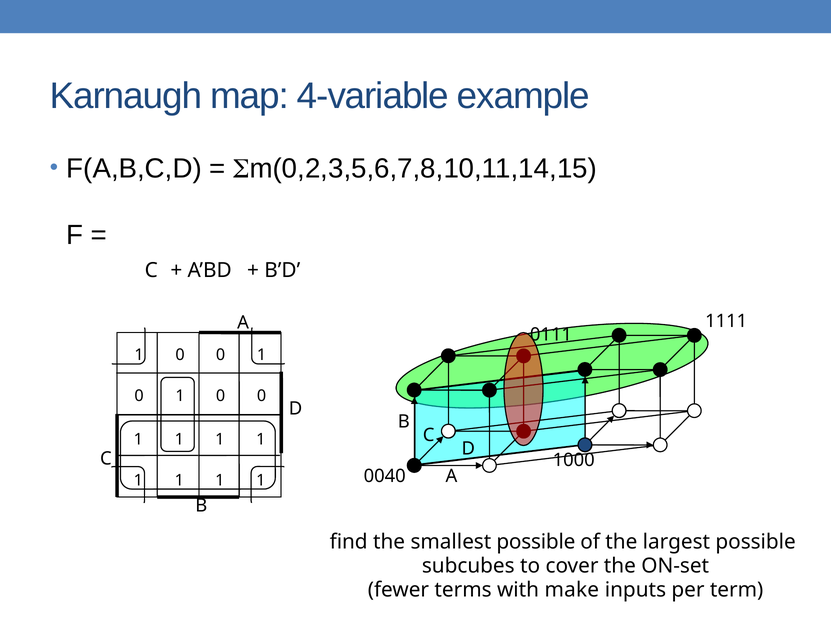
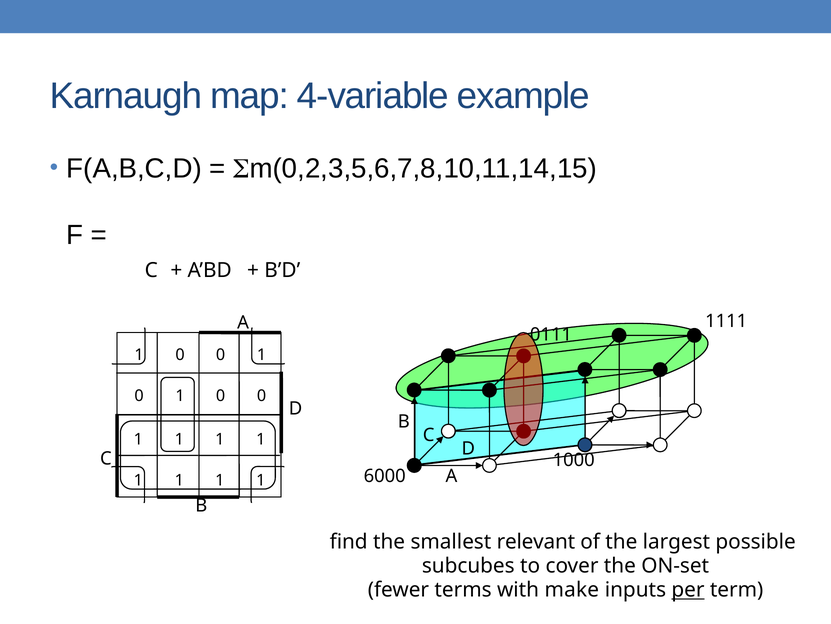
0040: 0040 -> 6000
smallest possible: possible -> relevant
per underline: none -> present
